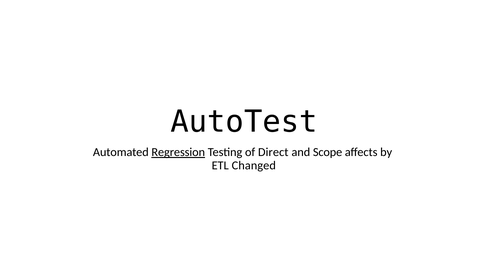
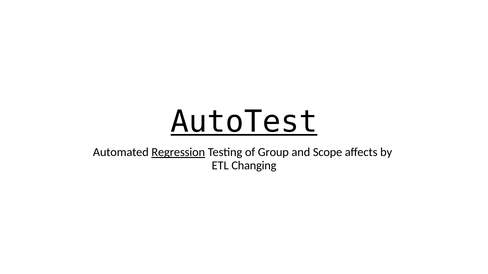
AutoTest underline: none -> present
Direct: Direct -> Group
Changed: Changed -> Changing
